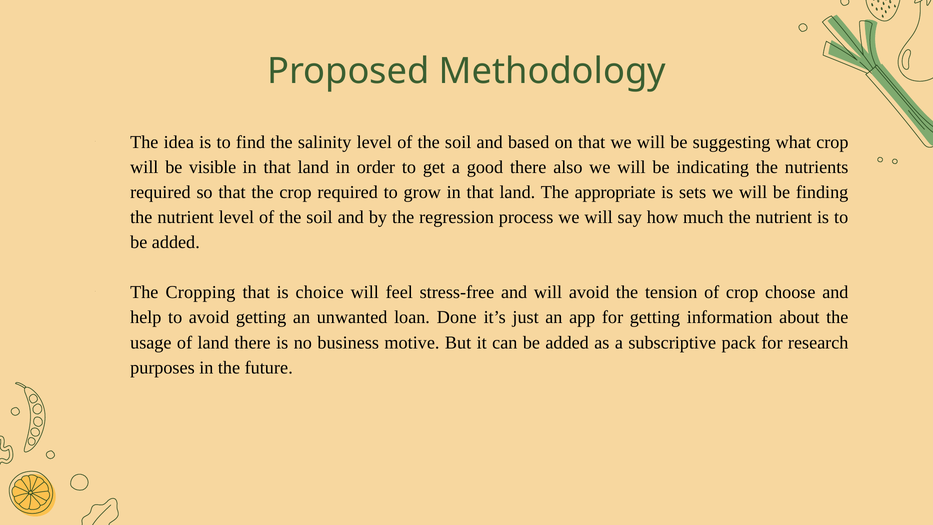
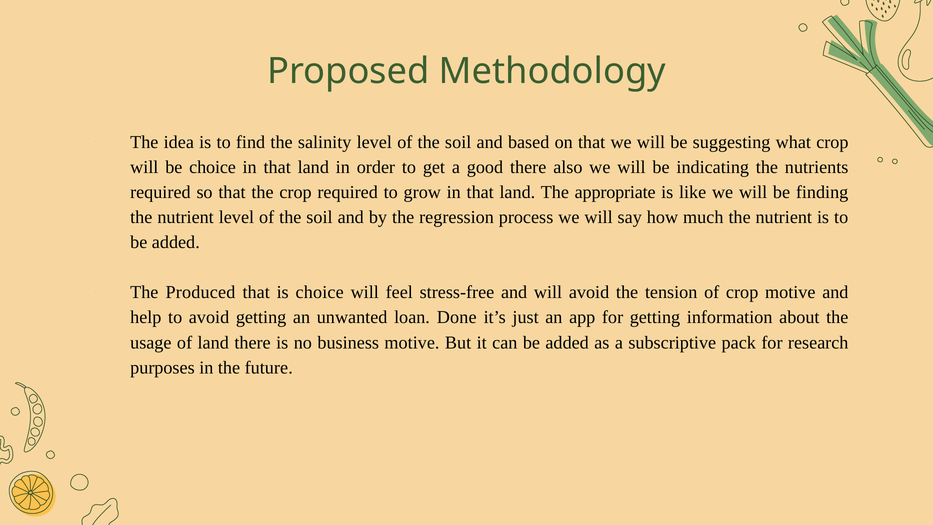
be visible: visible -> choice
sets: sets -> like
Cropping: Cropping -> Produced
crop choose: choose -> motive
